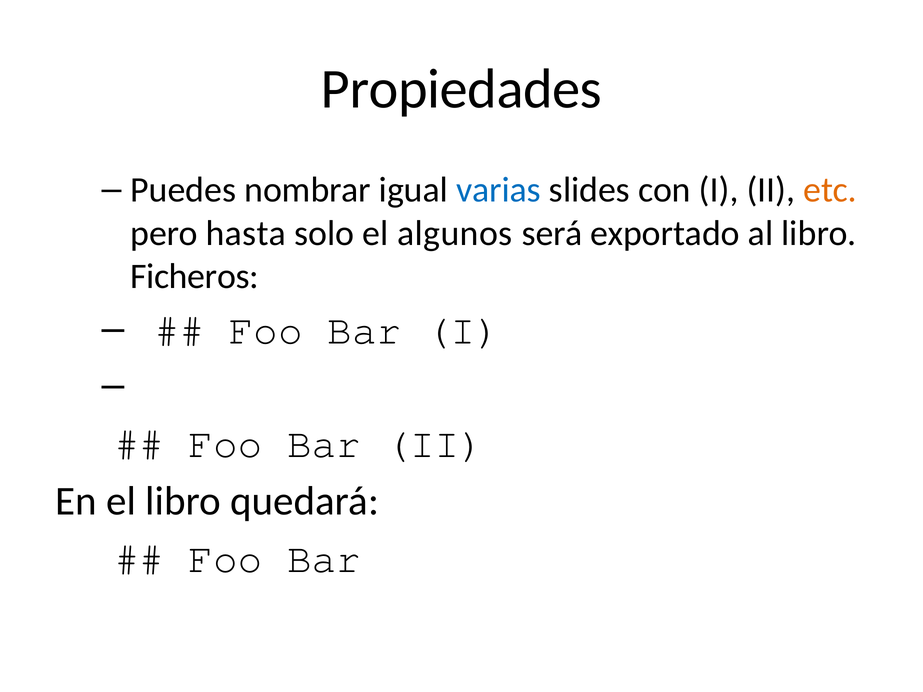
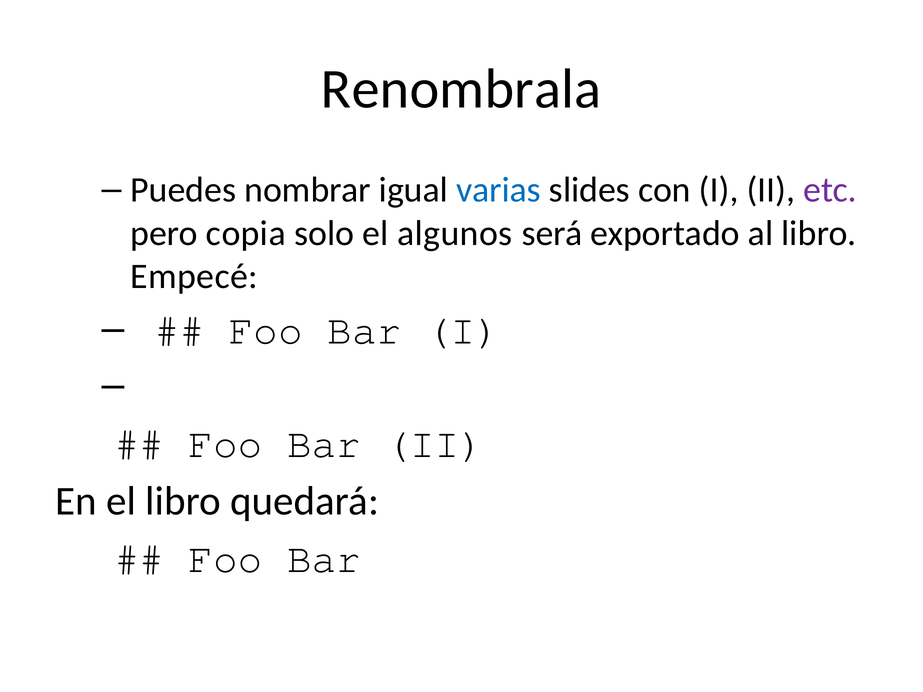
Propiedades: Propiedades -> Renombrala
etc colour: orange -> purple
hasta: hasta -> copia
Ficheros: Ficheros -> Empecé
